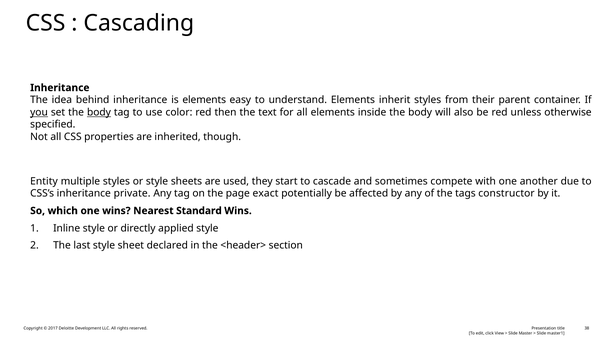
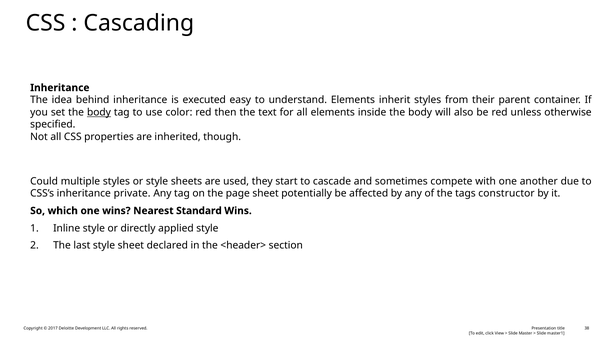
is elements: elements -> executed
you underline: present -> none
Entity: Entity -> Could
page exact: exact -> sheet
